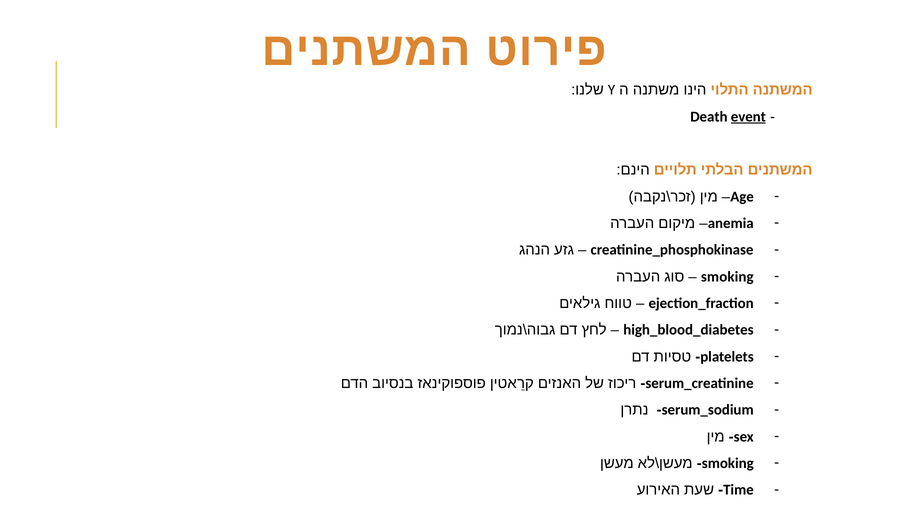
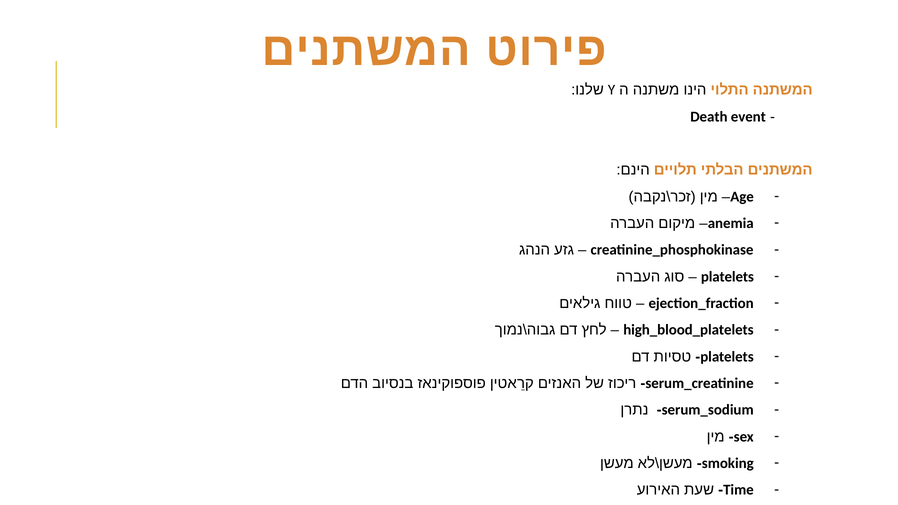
event underline: present -> none
smoking at (727, 277): smoking -> platelets
high_blood_diabetes: high_blood_diabetes -> high_blood_platelets
